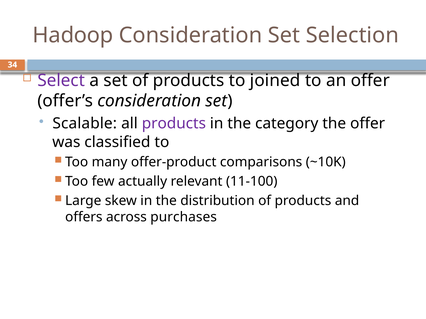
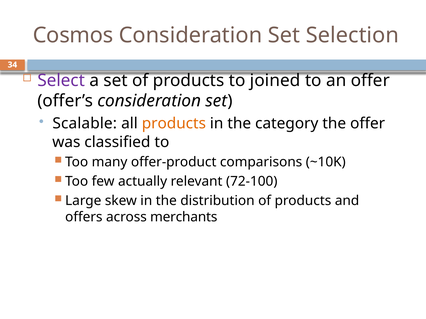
Hadoop: Hadoop -> Cosmos
products at (174, 124) colour: purple -> orange
11-100: 11-100 -> 72-100
purchases: purchases -> merchants
